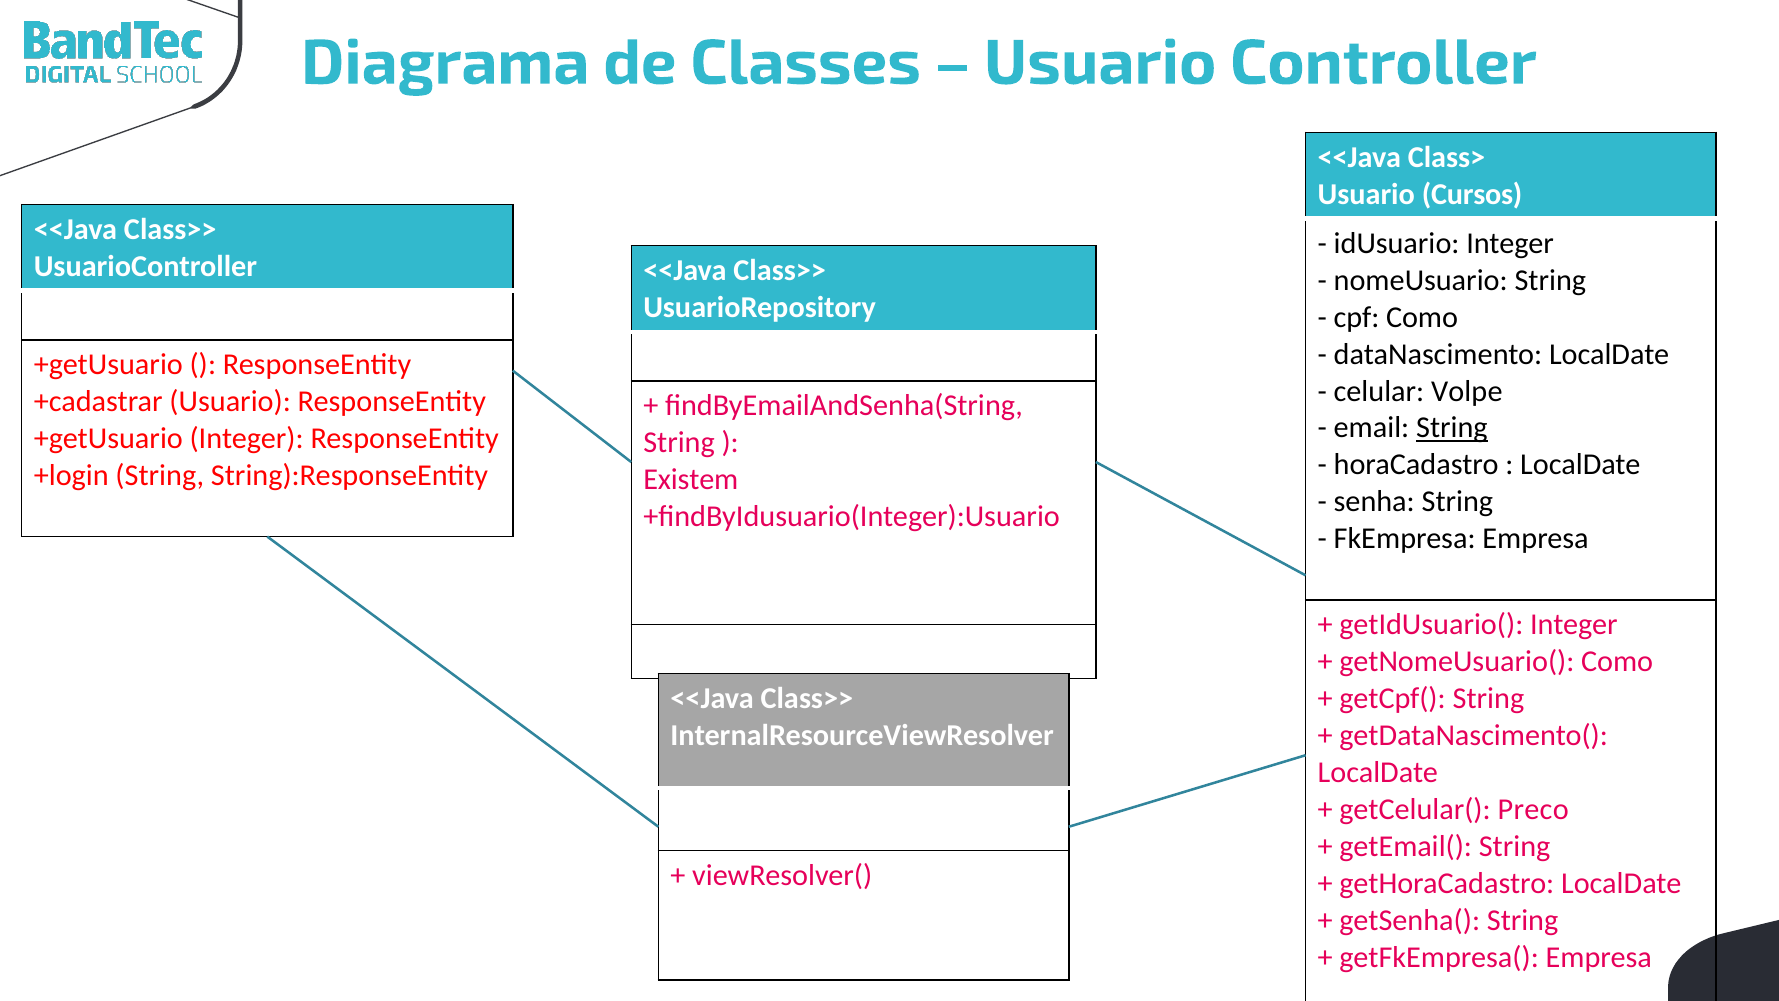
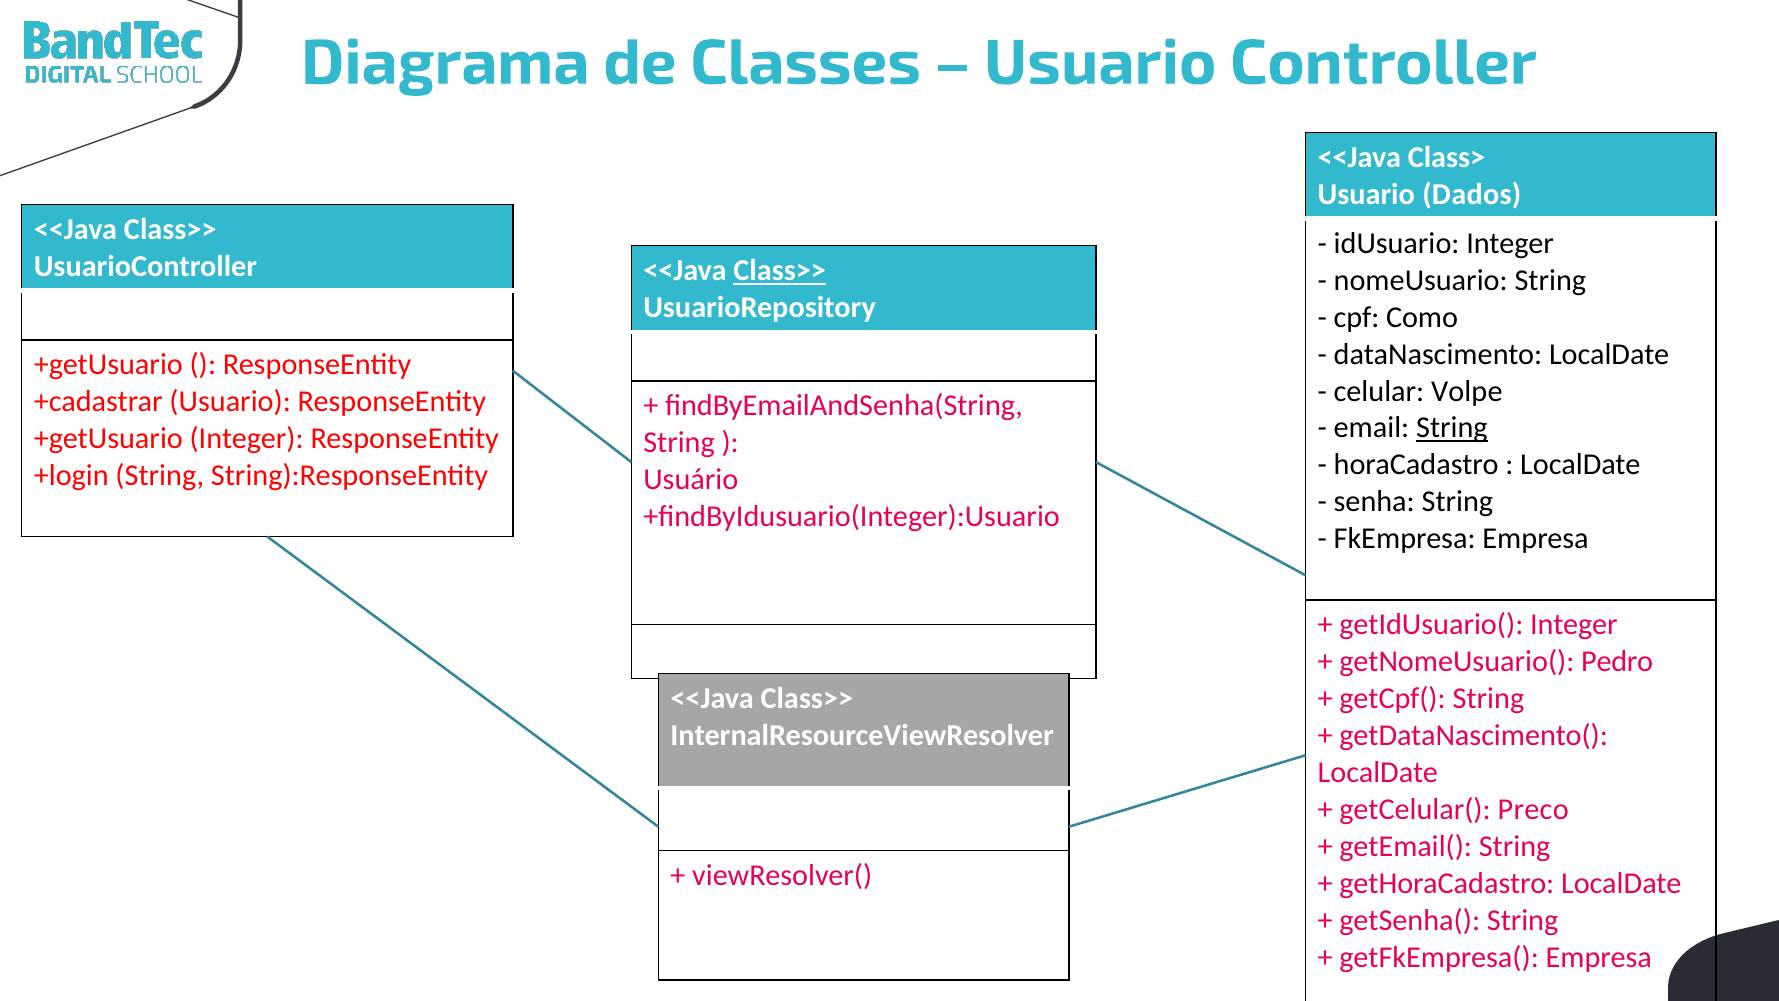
Cursos: Cursos -> Dados
Class>> at (780, 271) underline: none -> present
Existem: Existem -> Usuário
getNomeUsuario( Como: Como -> Pedro
